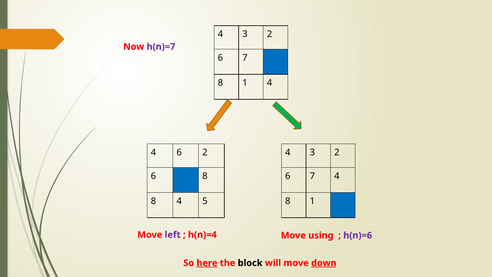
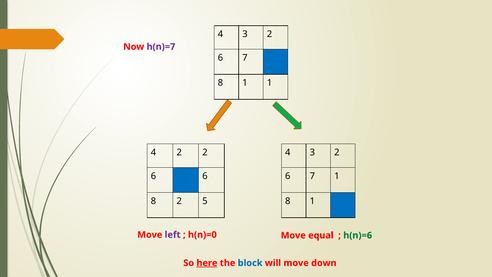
1 4: 4 -> 1
4 6: 6 -> 2
6 8: 8 -> 6
7 4: 4 -> 1
8 4: 4 -> 2
h(n)=4: h(n)=4 -> h(n)=0
using: using -> equal
h(n)=6 colour: purple -> green
block colour: black -> blue
down underline: present -> none
